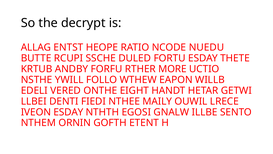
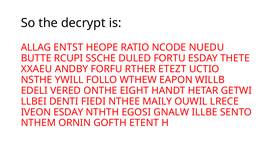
KRTUB: KRTUB -> XXAEU
MORE: MORE -> ETEZT
